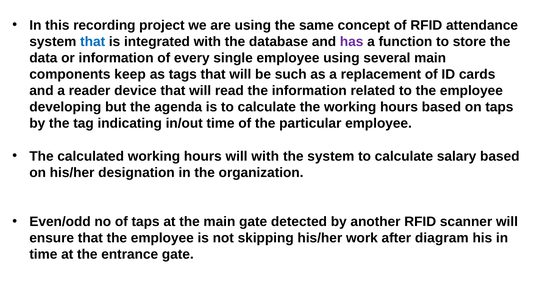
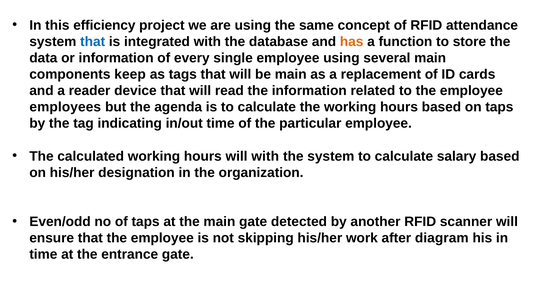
recording: recording -> efficiency
has colour: purple -> orange
be such: such -> main
developing: developing -> employees
